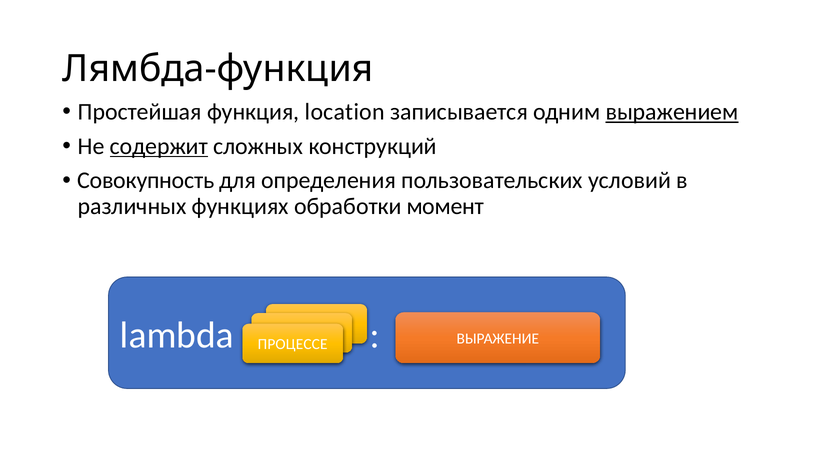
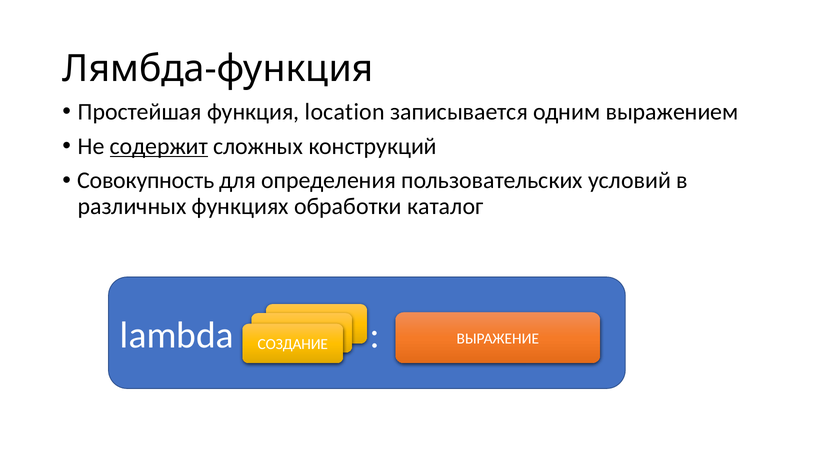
выражением underline: present -> none
момент: момент -> каталог
ПРОЦЕССЕ: ПРОЦЕССЕ -> СОЗДАНИЕ
